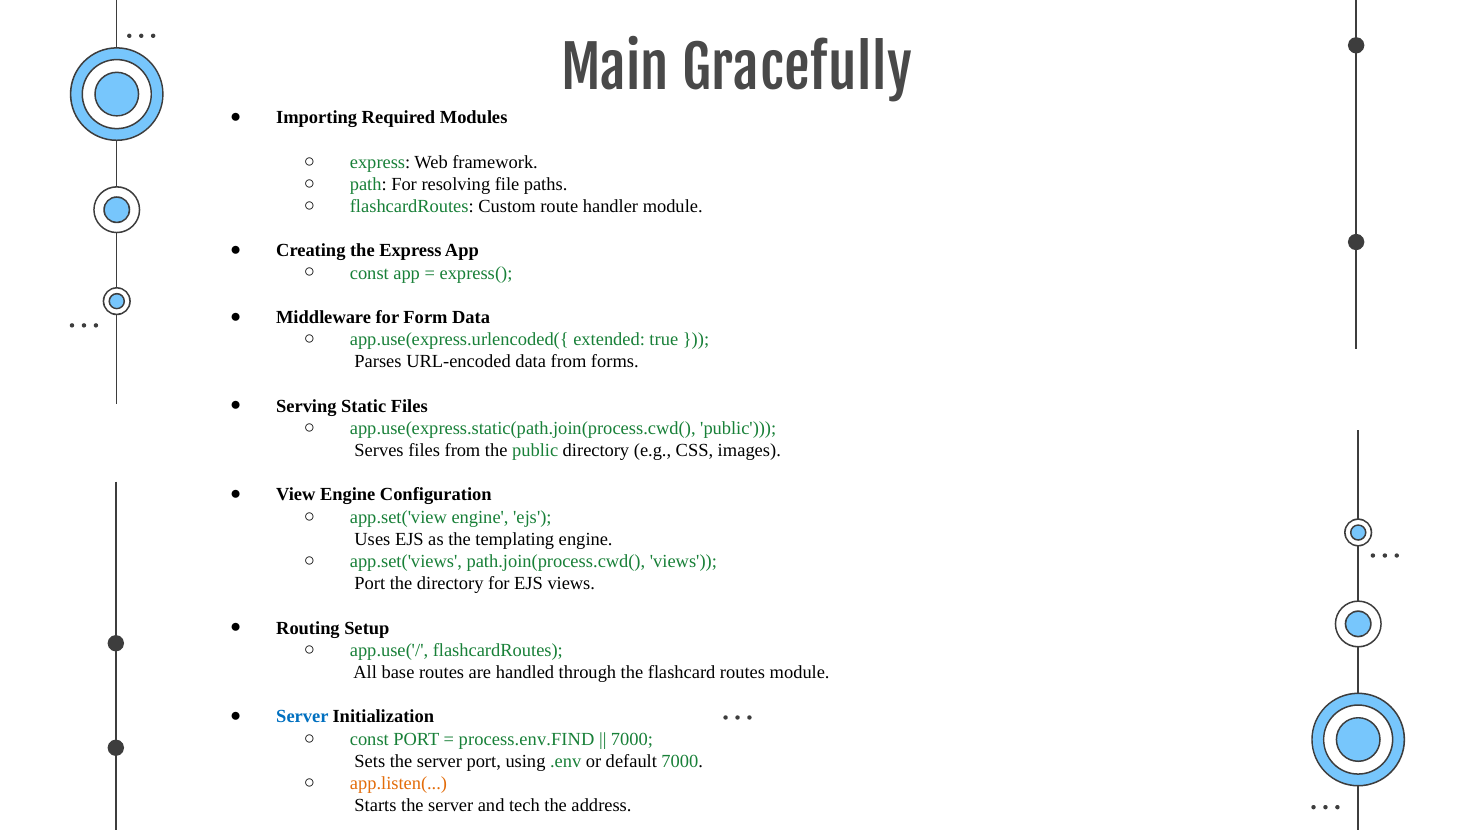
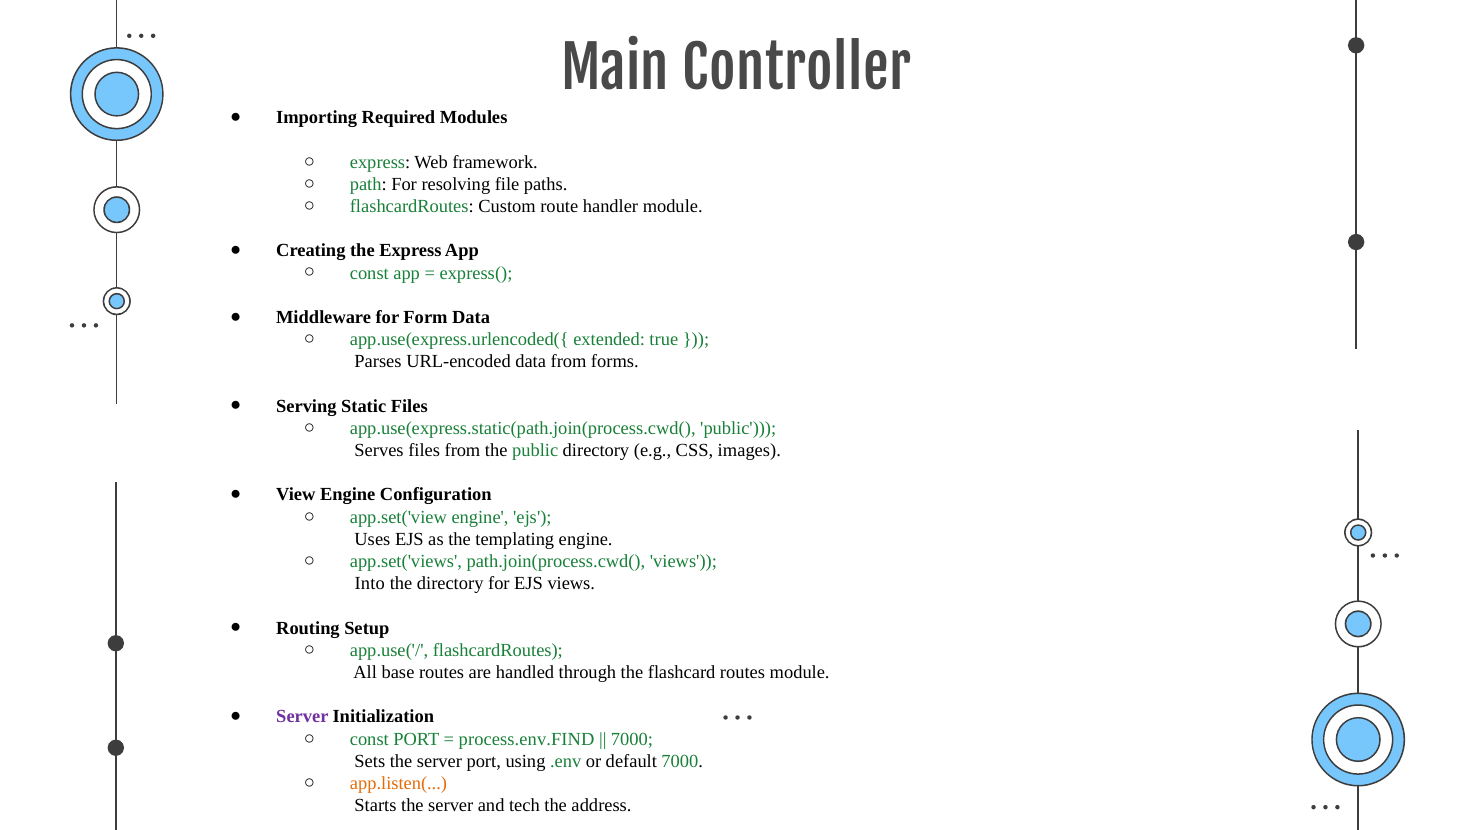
Gracefully: Gracefully -> Controller
Port at (370, 583): Port -> Into
Server at (302, 717) colour: blue -> purple
